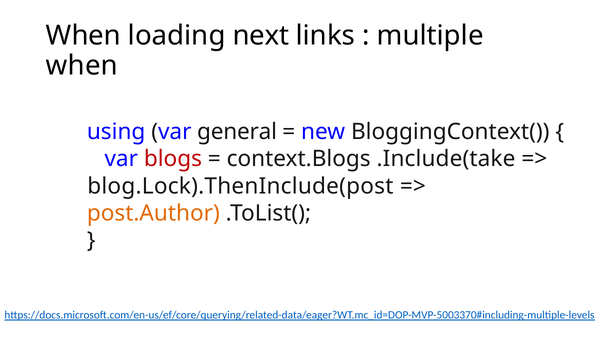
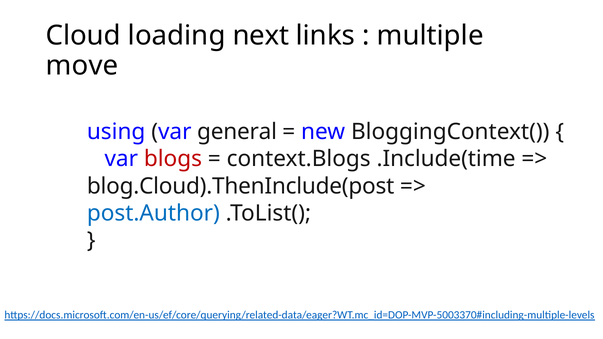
When at (83, 36): When -> Cloud
when at (82, 66): when -> move
.Include(take: .Include(take -> .Include(time
blog.Lock).ThenInclude(post: blog.Lock).ThenInclude(post -> blog.Cloud).ThenInclude(post
post.Author colour: orange -> blue
